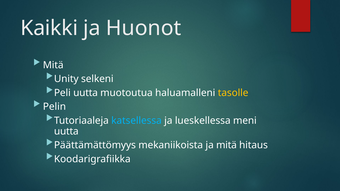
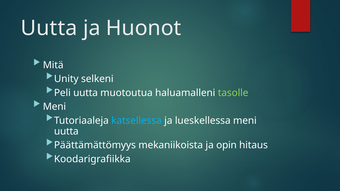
Kaikki at (49, 28): Kaikki -> Uutta
tasolle colour: yellow -> light green
Pelin at (54, 107): Pelin -> Meni
ja mitä: mitä -> opin
